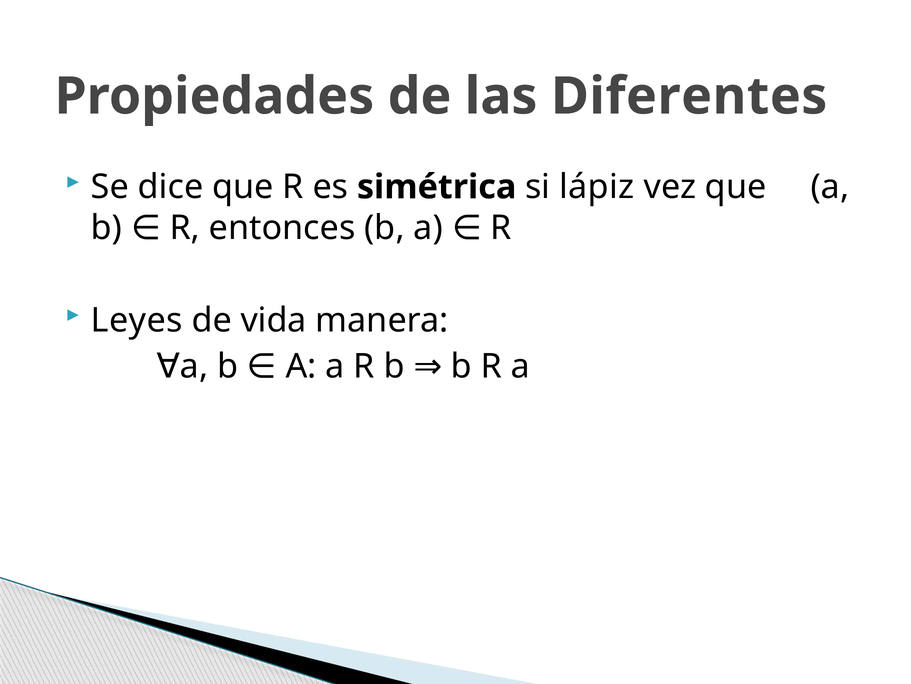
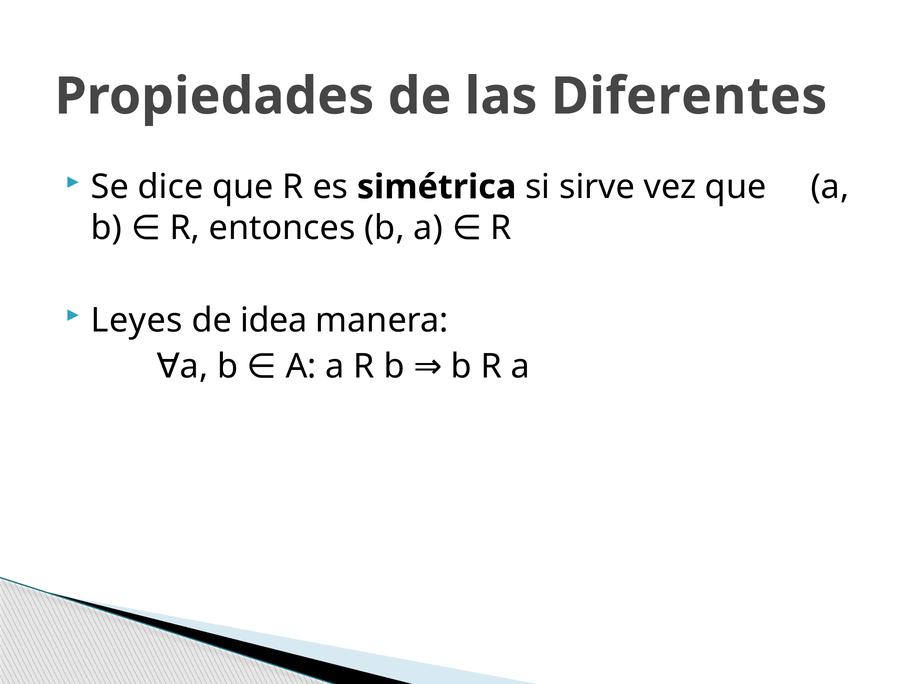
lápiz: lápiz -> sirve
vida: vida -> idea
